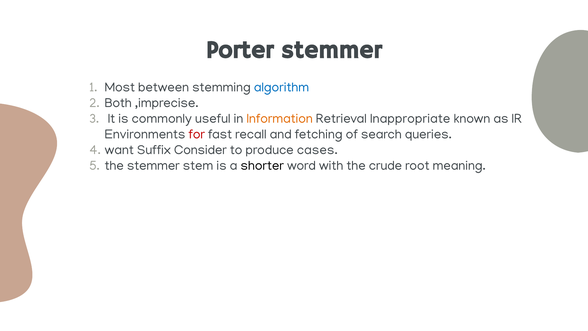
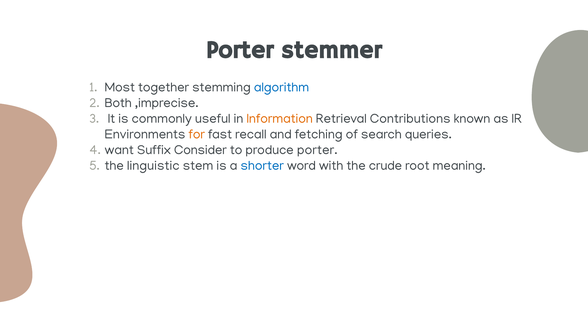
between: between -> together
Inappropriate: Inappropriate -> Contributions
for colour: red -> orange
produce cases: cases -> porter
the stemmer: stemmer -> linguistic
shorter colour: black -> blue
